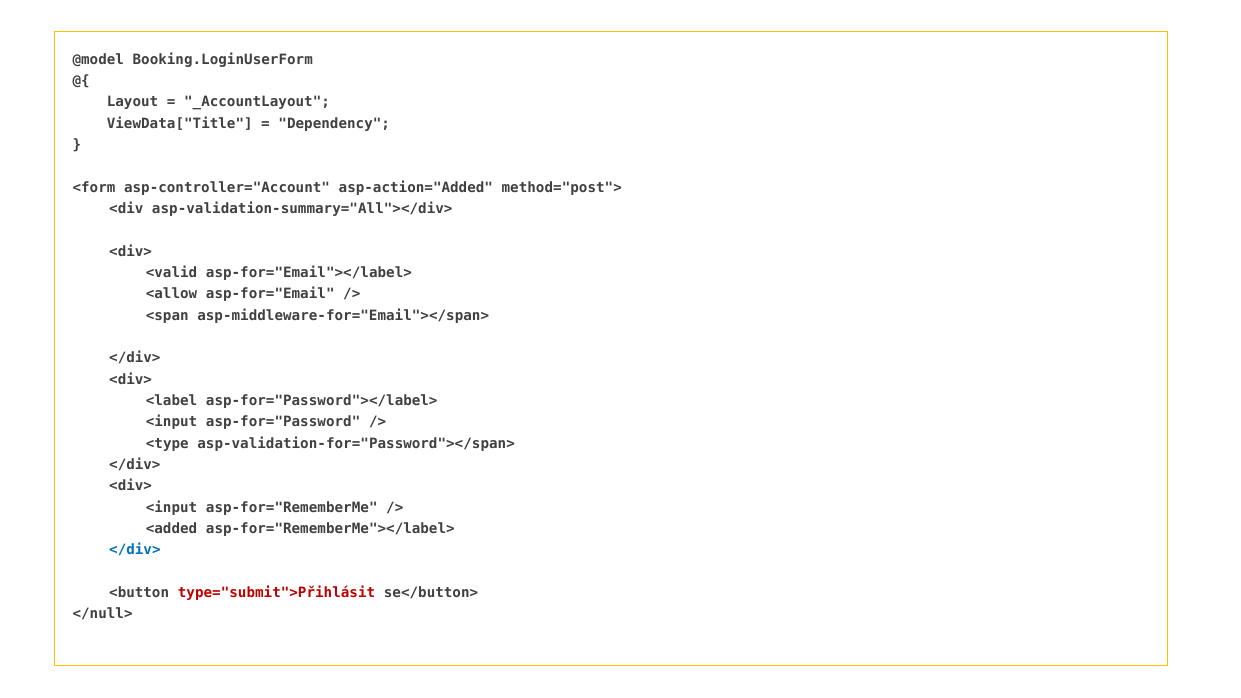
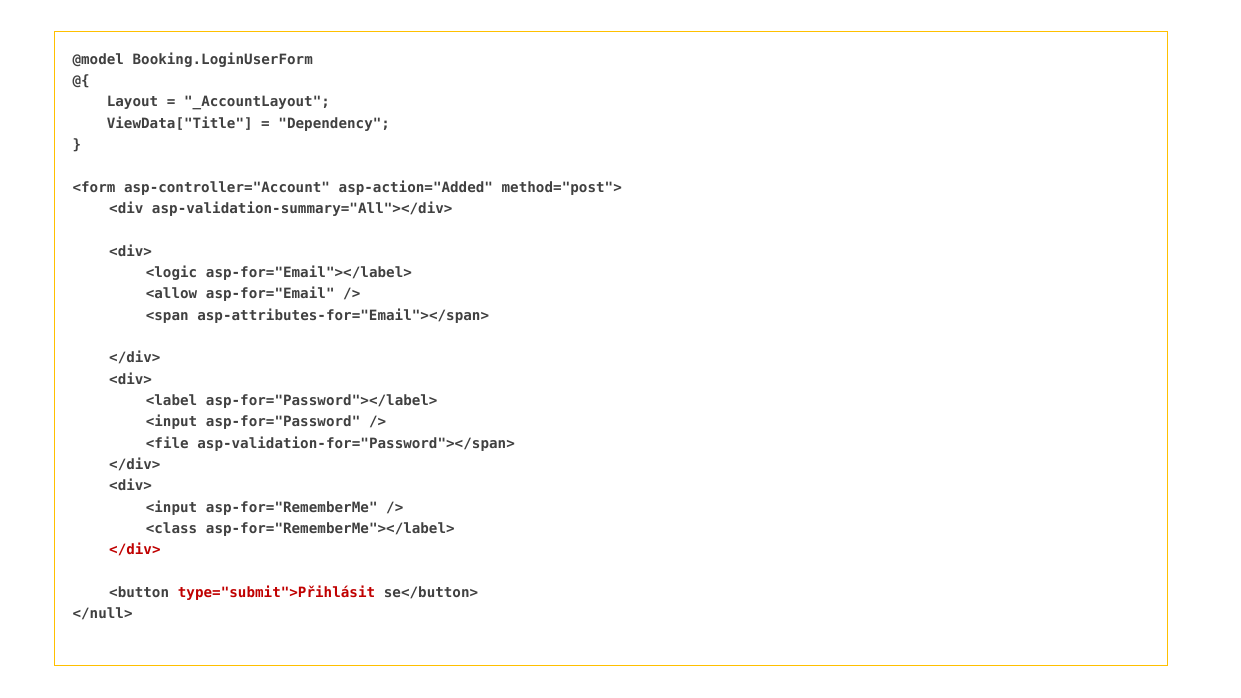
<valid: <valid -> <logic
asp-middleware-for="Email"></span>: asp-middleware-for="Email"></span> -> asp-attributes-for="Email"></span>
<type: <type -> <file
<added: <added -> <class
</div> at (135, 550) colour: blue -> red
